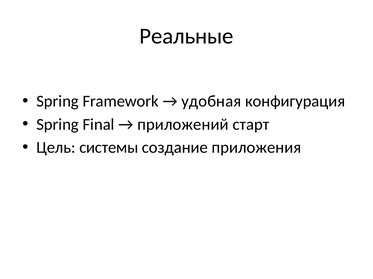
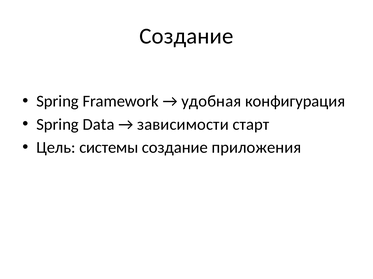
Реальные at (186, 36): Реальные -> Создание
Final: Final -> Data
приложений: приложений -> зависимости
